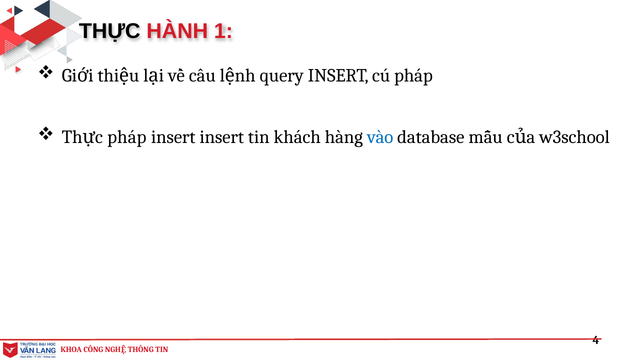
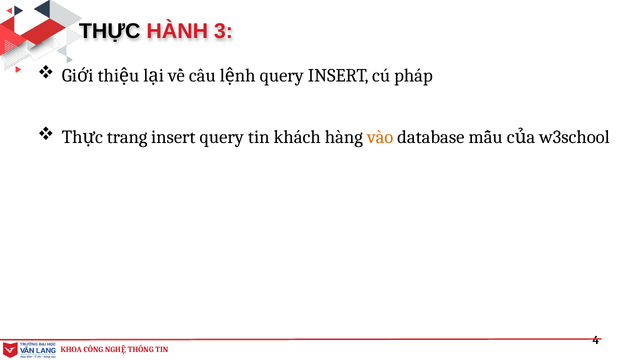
1: 1 -> 3
pháp at (127, 137): pháp -> trang
insert insert: insert -> query
vào colour: blue -> orange
